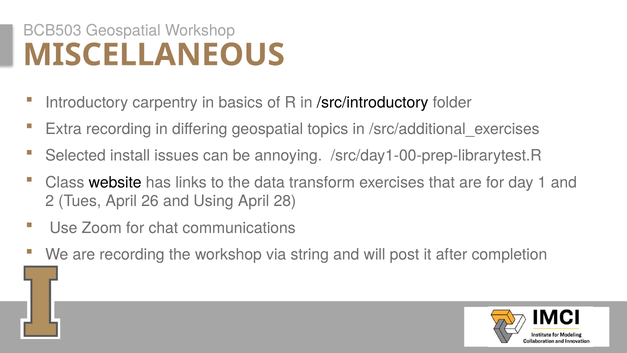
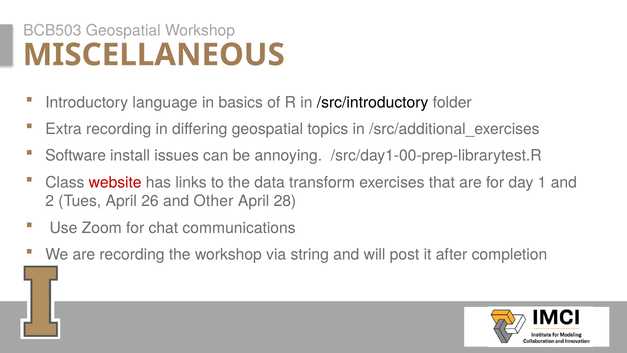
carpentry: carpentry -> language
Selected: Selected -> Software
website colour: black -> red
Using: Using -> Other
